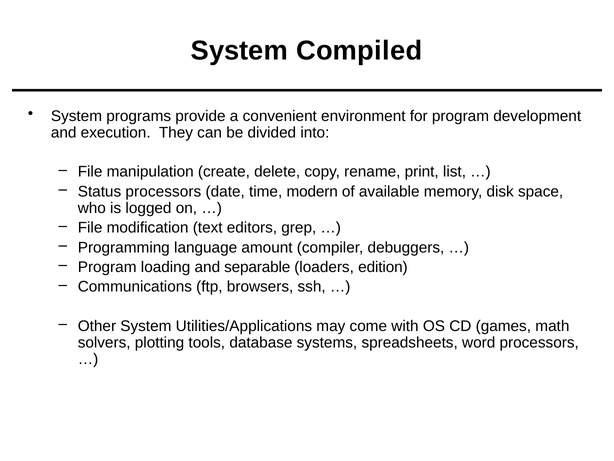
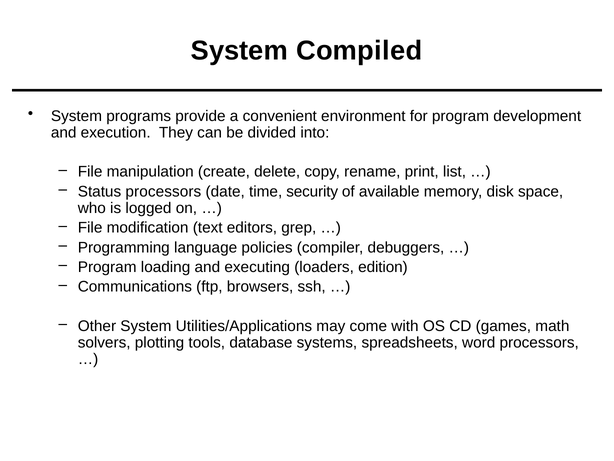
modern: modern -> security
amount: amount -> policies
separable: separable -> executing
